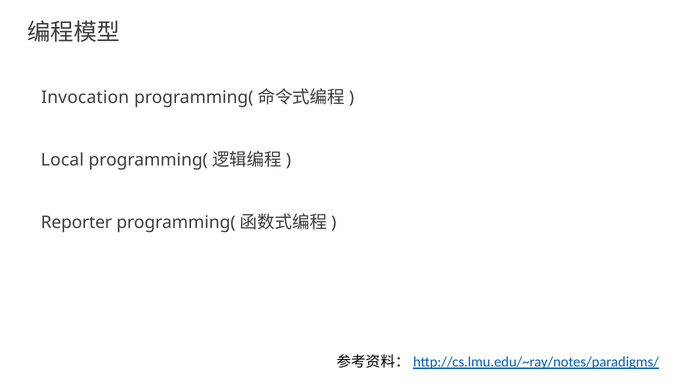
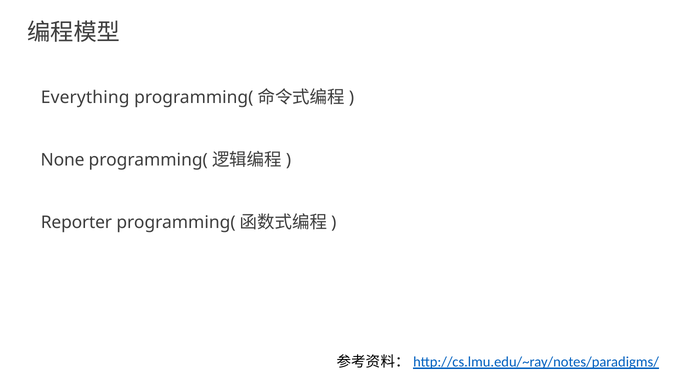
Invocation: Invocation -> Everything
Local: Local -> None
